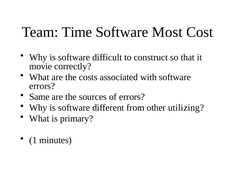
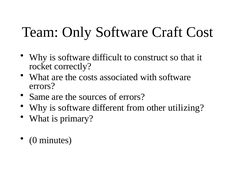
Time: Time -> Only
Most: Most -> Craft
movie: movie -> rocket
1: 1 -> 0
